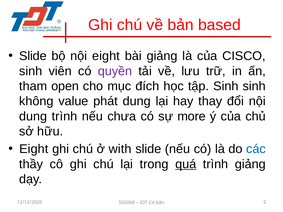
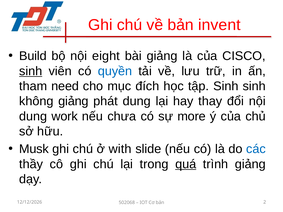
based: based -> invent
Slide at (33, 56): Slide -> Build
sinh at (31, 71) underline: none -> present
quyền colour: purple -> blue
open: open -> need
không value: value -> giảng
dung trình: trình -> work
Eight at (34, 149): Eight -> Musk
